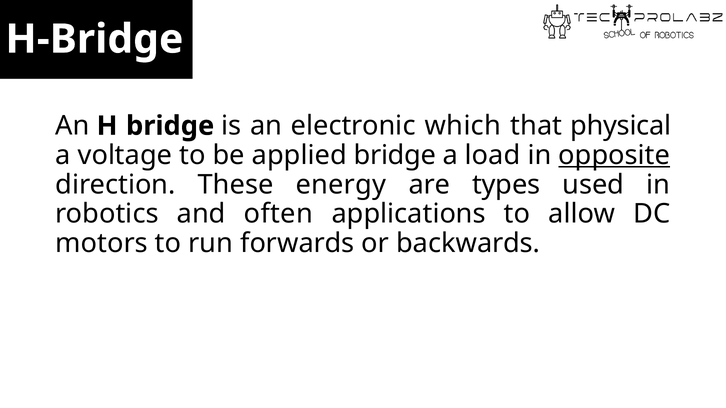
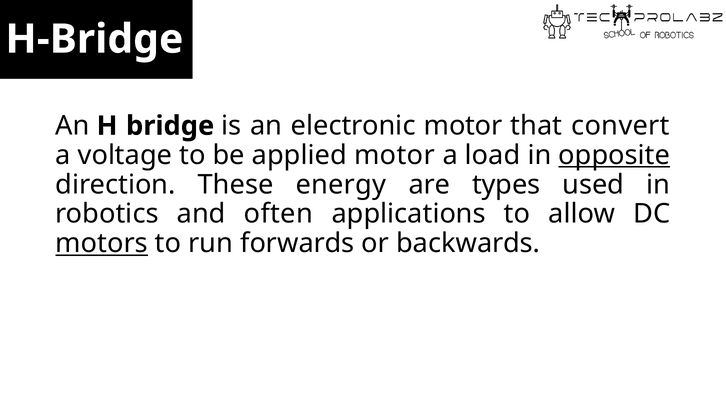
electronic which: which -> motor
physical: physical -> convert
applied bridge: bridge -> motor
motors underline: none -> present
